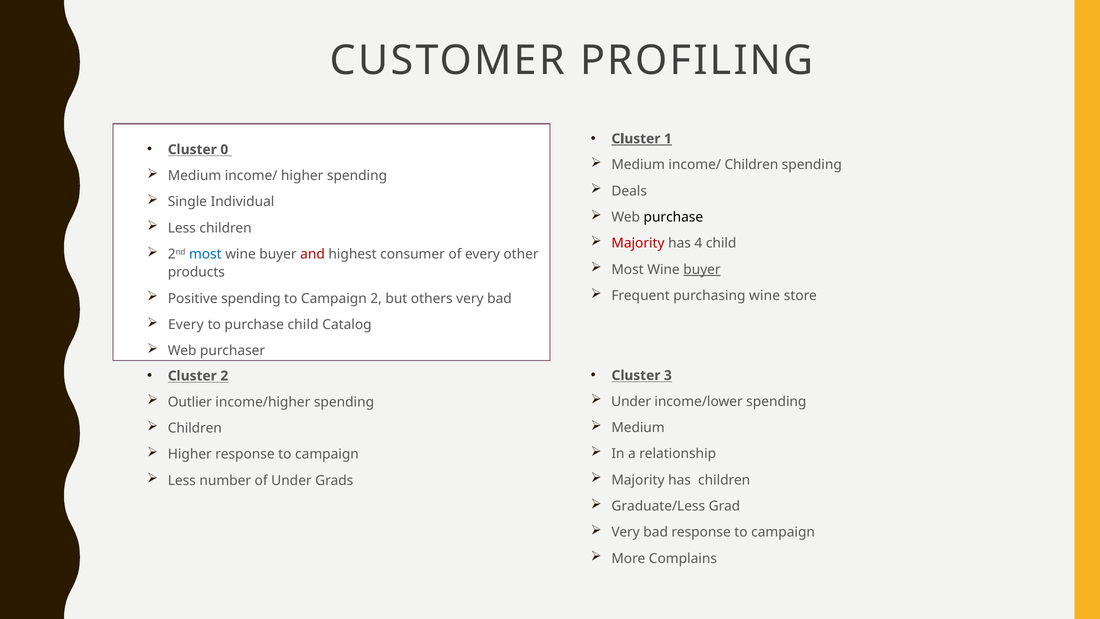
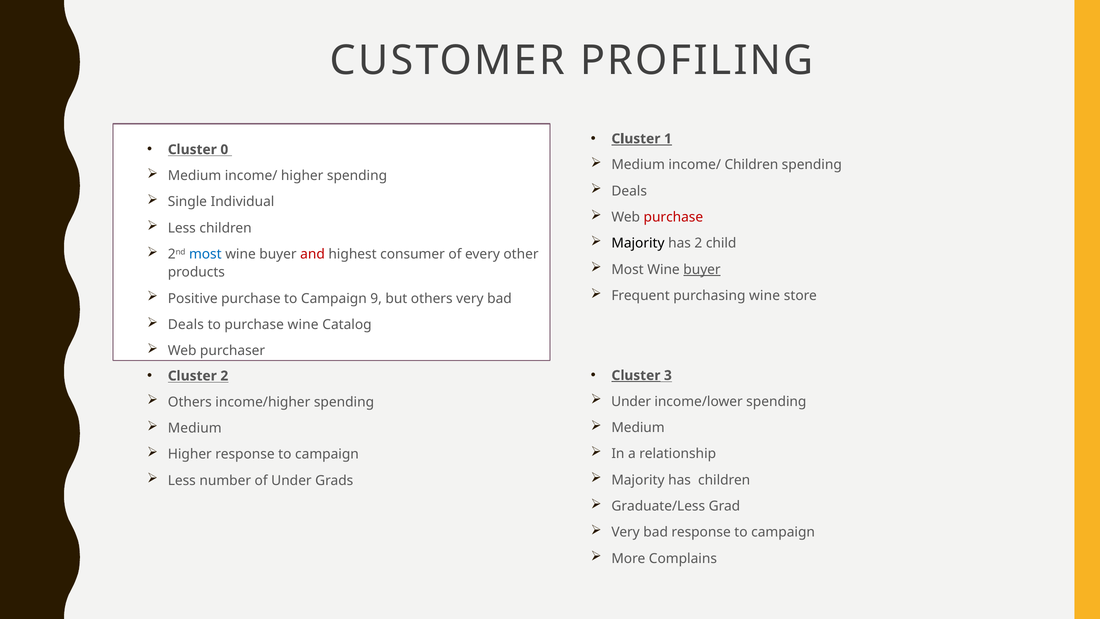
purchase at (673, 217) colour: black -> red
Majority at (638, 243) colour: red -> black
has 4: 4 -> 2
Positive spending: spending -> purchase
Campaign 2: 2 -> 9
Every at (186, 325): Every -> Deals
purchase child: child -> wine
Cluster at (636, 375) underline: none -> present
Outlier at (190, 402): Outlier -> Others
Children at (195, 428): Children -> Medium
